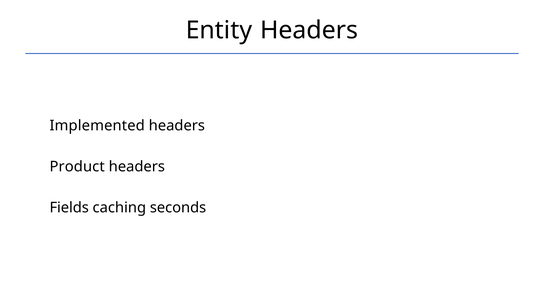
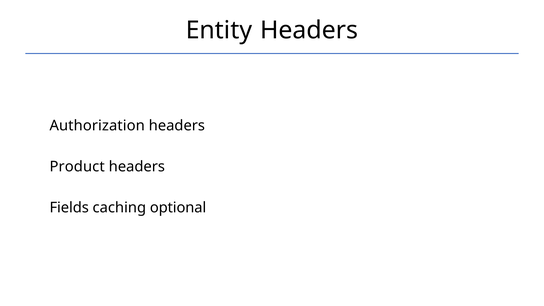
Implemented: Implemented -> Authorization
seconds: seconds -> optional
